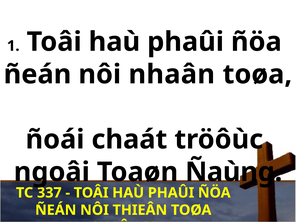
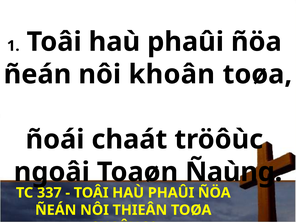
nhaân: nhaân -> khoân
